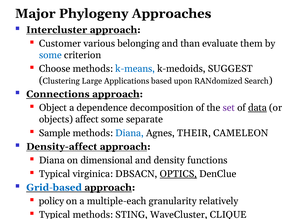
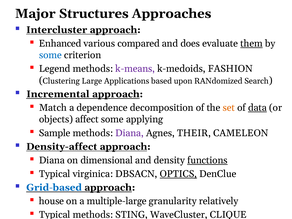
Phylogeny: Phylogeny -> Structures
Customer: Customer -> Enhanced
belonging: belonging -> compared
than: than -> does
them underline: none -> present
Choose: Choose -> Legend
k-means colour: blue -> purple
SUGGEST: SUGGEST -> FASHION
Connections: Connections -> Incremental
Object: Object -> Match
set colour: purple -> orange
separate: separate -> applying
Diana at (130, 133) colour: blue -> purple
functions underline: none -> present
policy: policy -> house
multiple-each: multiple-each -> multiple-large
